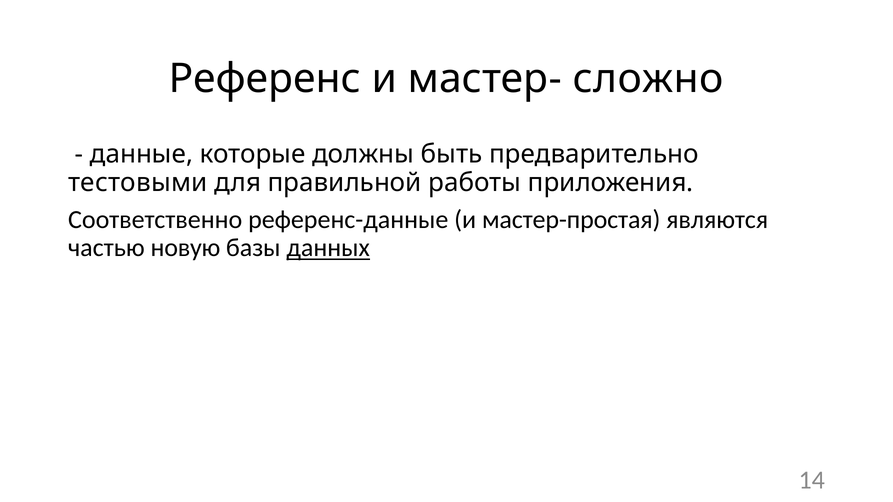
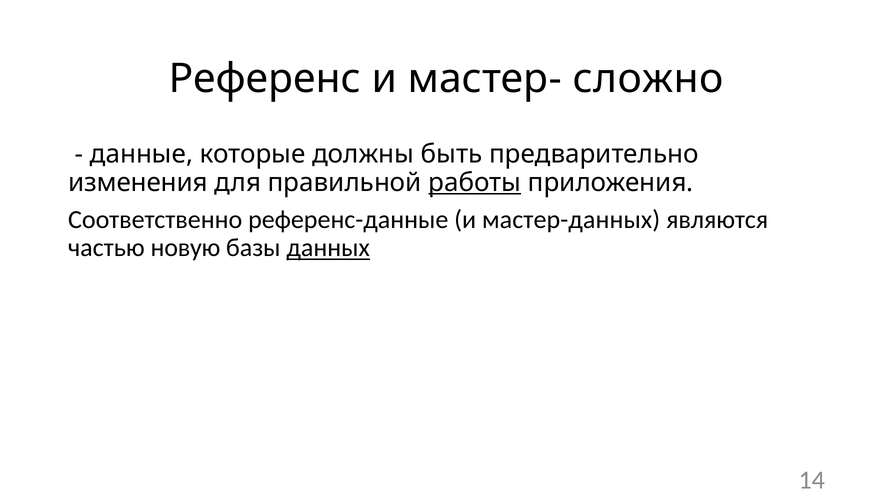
тестовыми: тестовыми -> изменения
работы underline: none -> present
мастер-простая: мастер-простая -> мастер-данных
